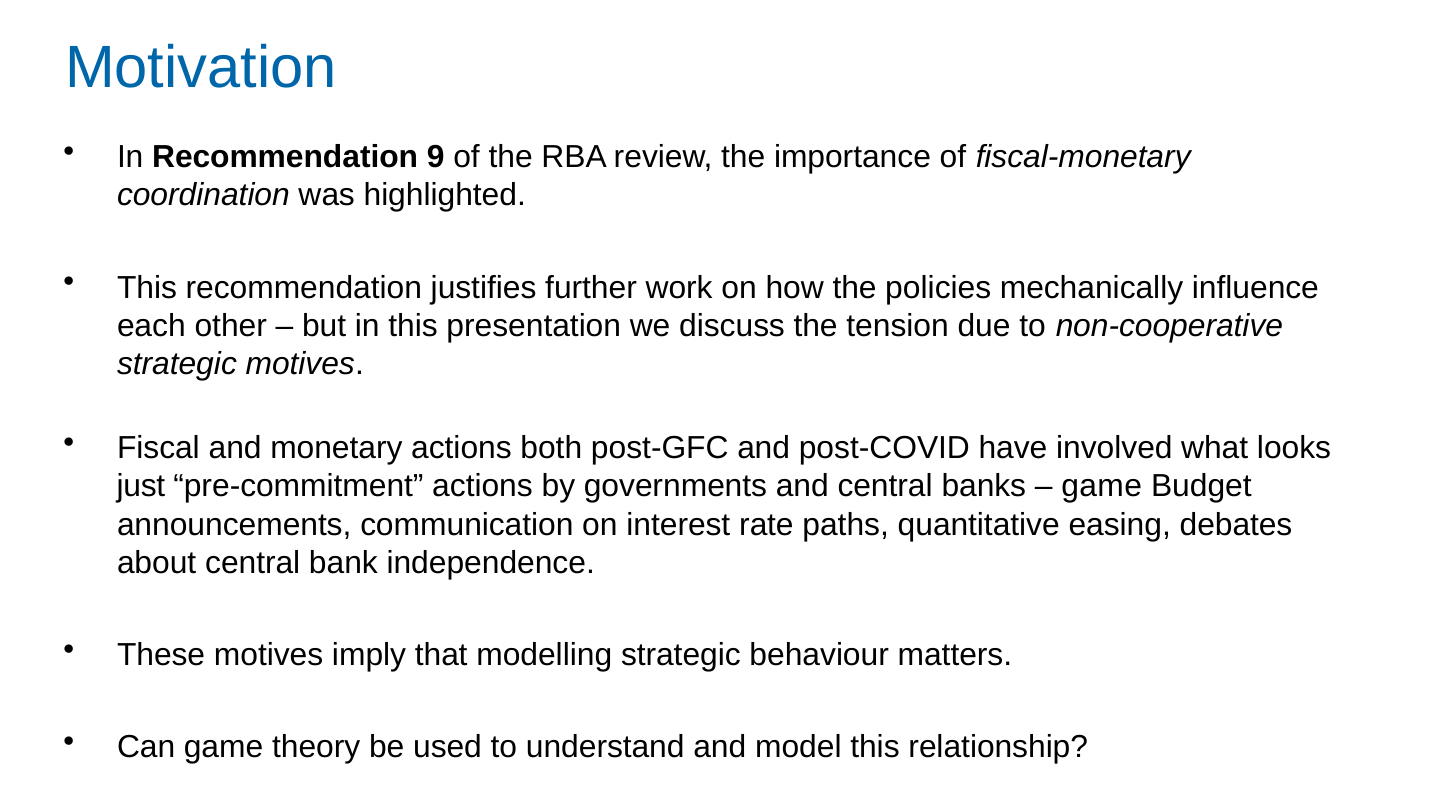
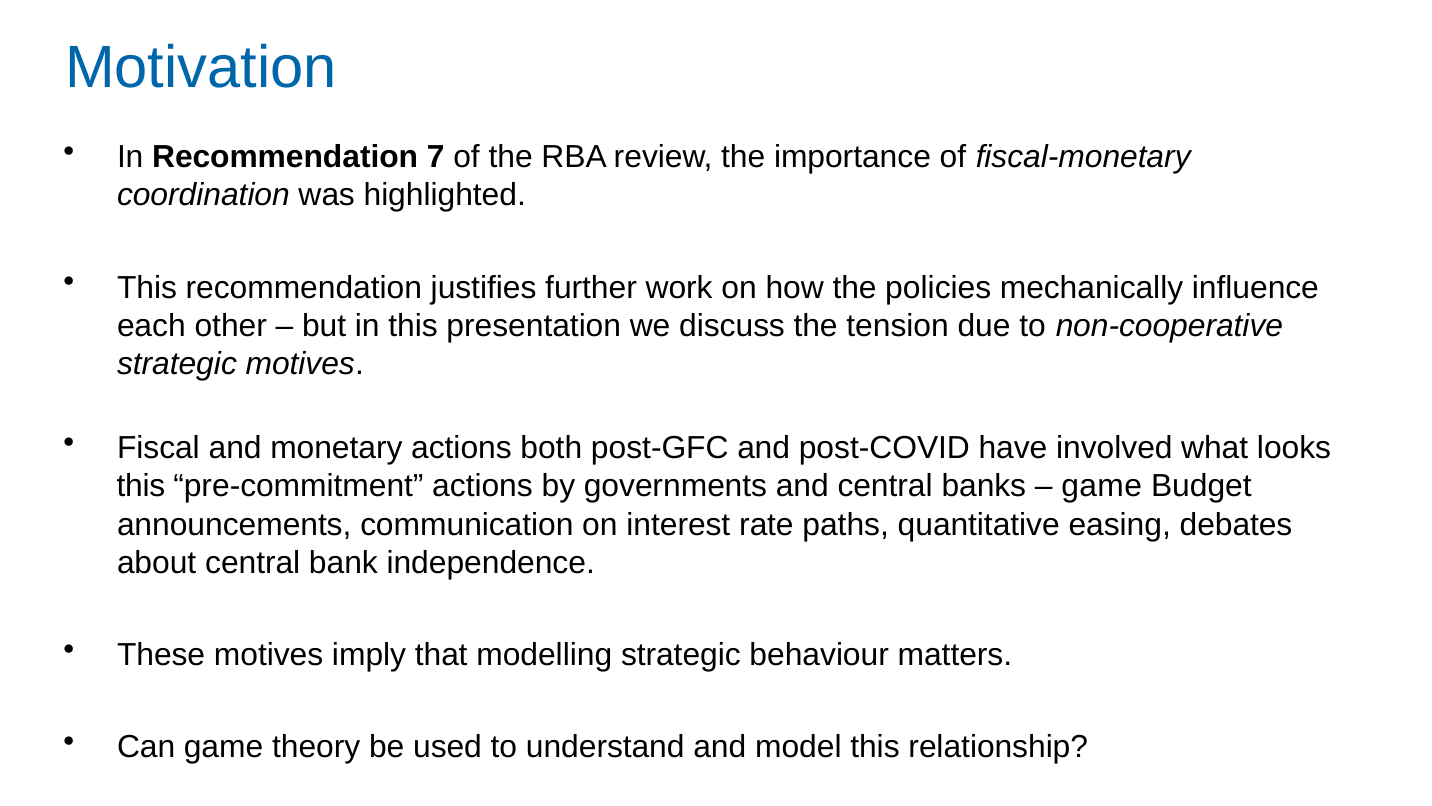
9: 9 -> 7
just at (141, 486): just -> this
